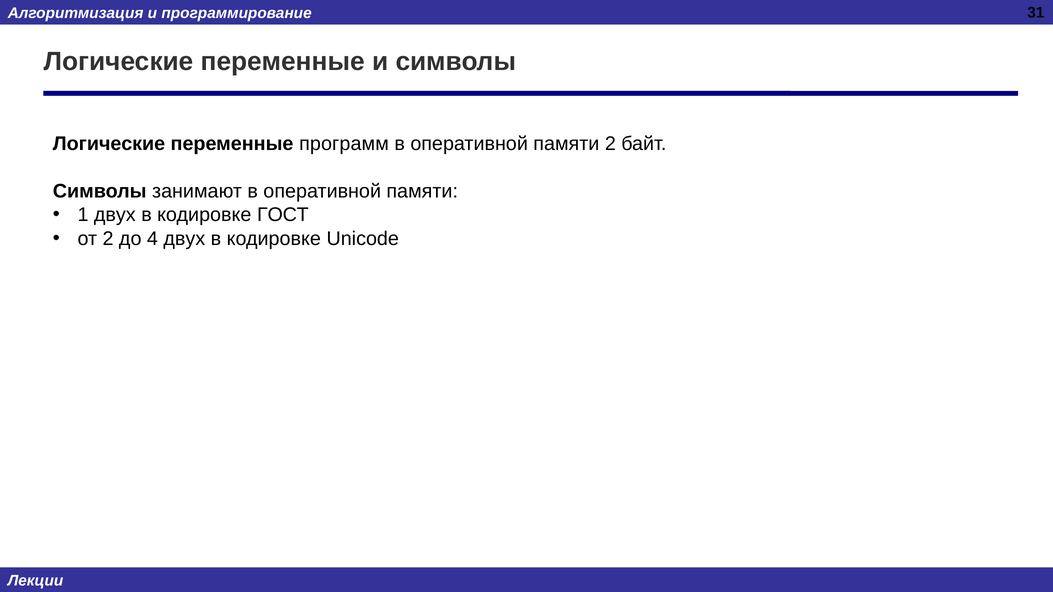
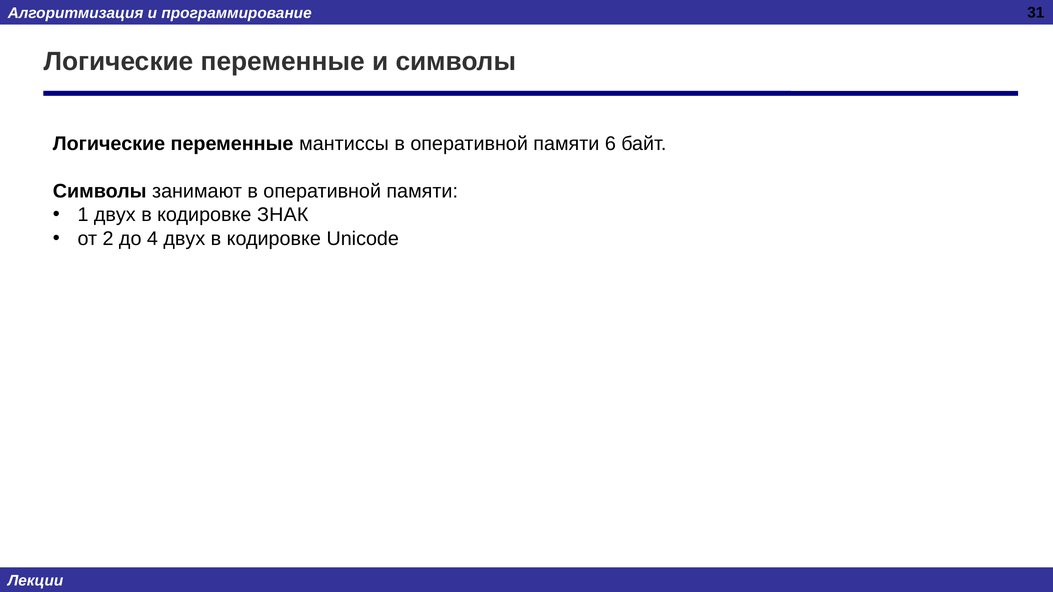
программ: программ -> мантиссы
памяти 2: 2 -> 6
ГОСТ: ГОСТ -> ЗНАК
